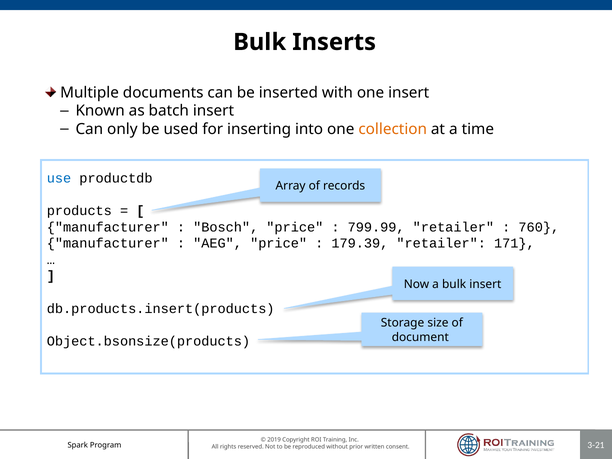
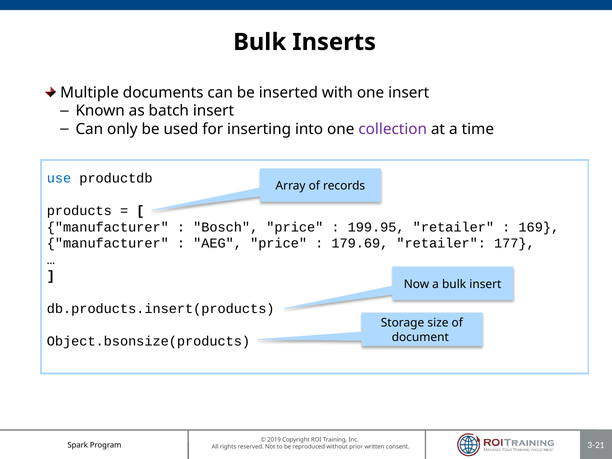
collection colour: orange -> purple
799.99: 799.99 -> 199.95
760: 760 -> 169
179.39: 179.39 -> 179.69
171: 171 -> 177
